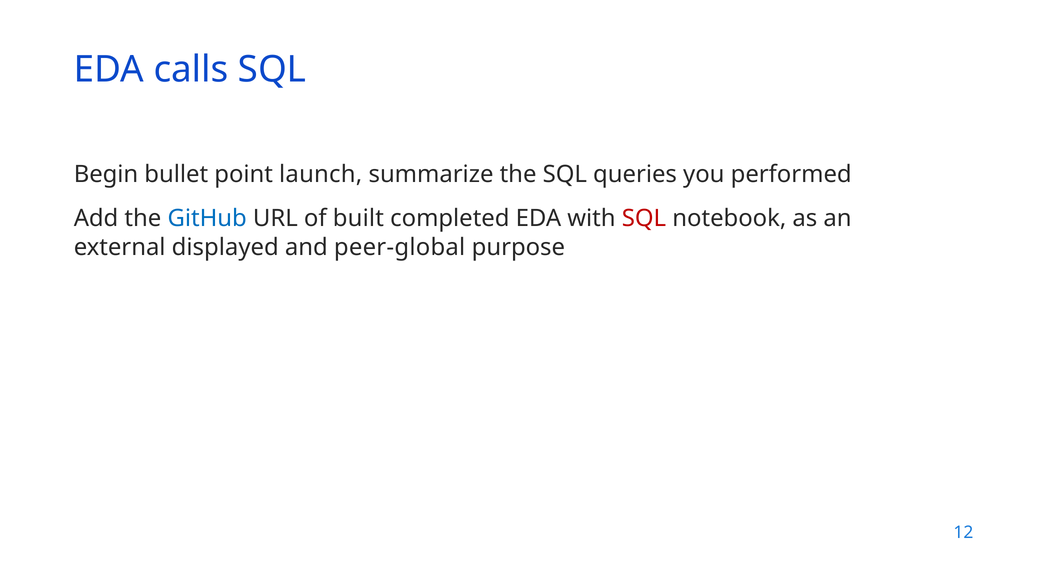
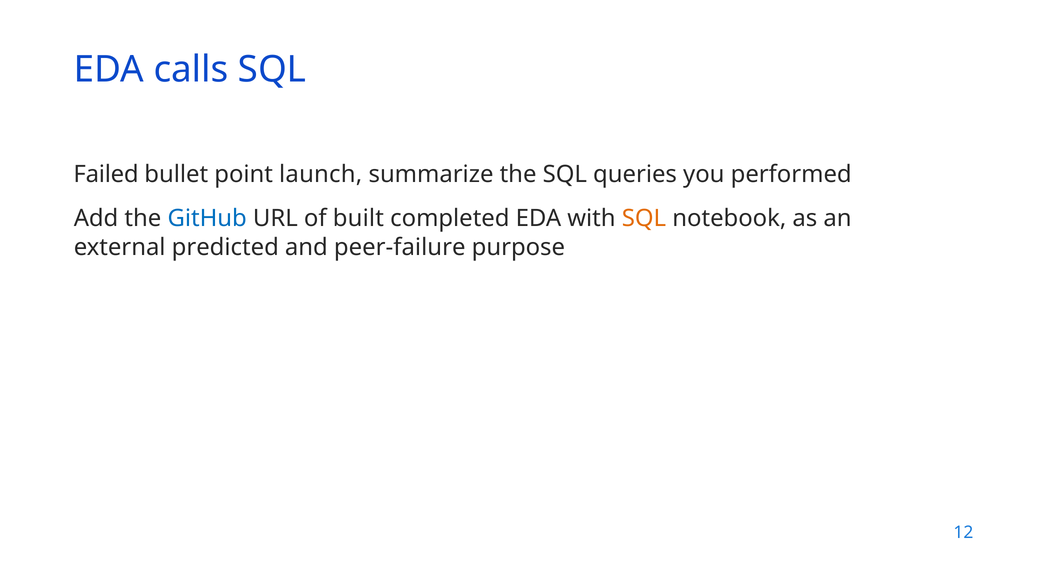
Begin: Begin -> Failed
SQL at (644, 219) colour: red -> orange
displayed: displayed -> predicted
peer-global: peer-global -> peer-failure
